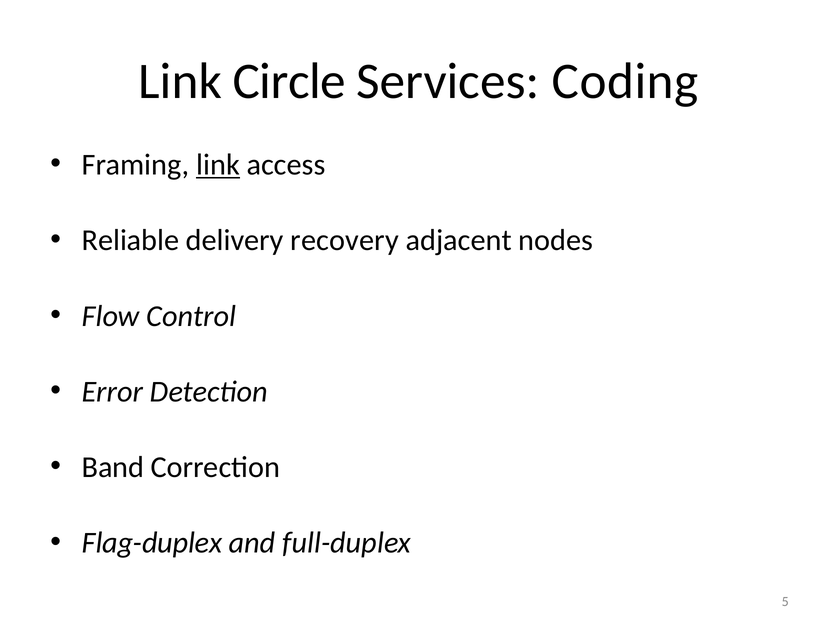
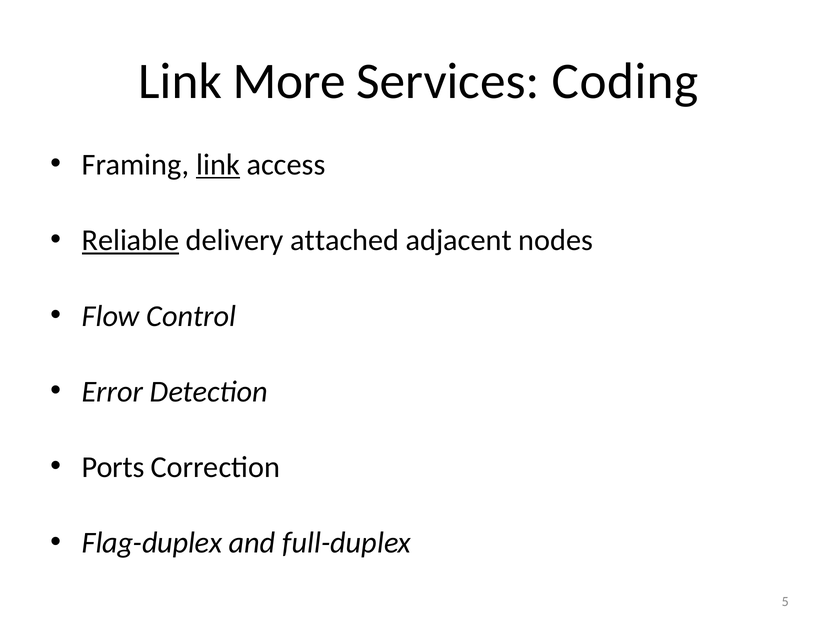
Circle: Circle -> More
Reliable underline: none -> present
recovery: recovery -> attached
Band: Band -> Ports
